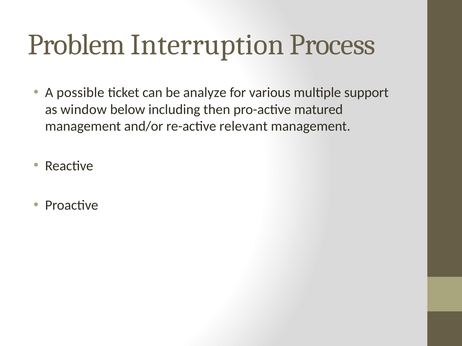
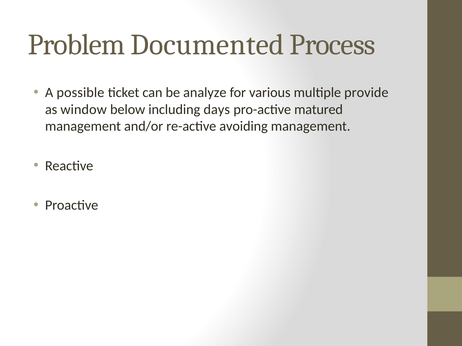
Interruption: Interruption -> Documented
support: support -> provide
then: then -> days
relevant: relevant -> avoiding
